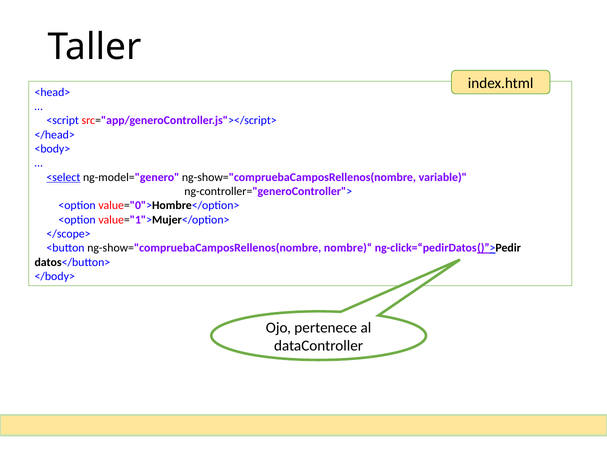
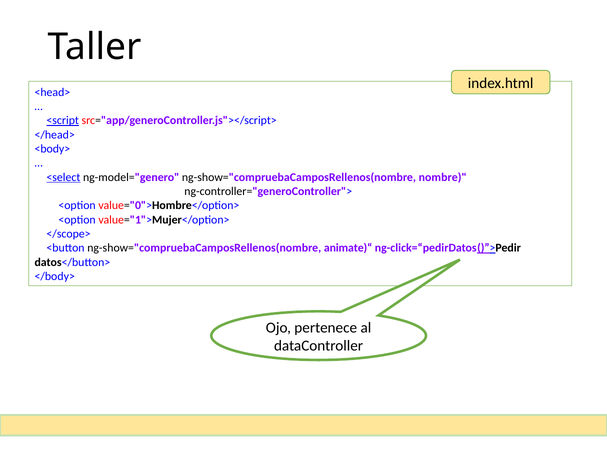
<script underline: none -> present
variable: variable -> nombre
nombre)“: nombre)“ -> animate)“
